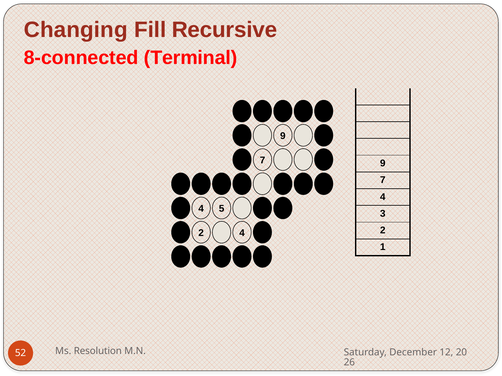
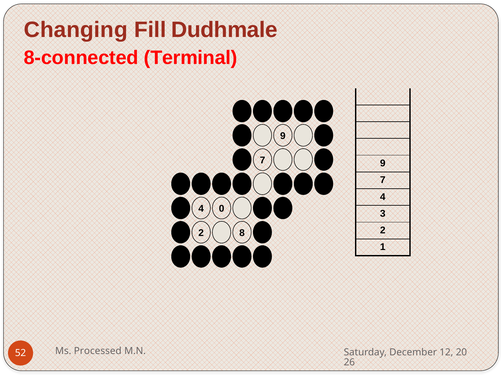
Recursive: Recursive -> Dudhmale
5: 5 -> 0
2 4: 4 -> 8
Resolution: Resolution -> Processed
